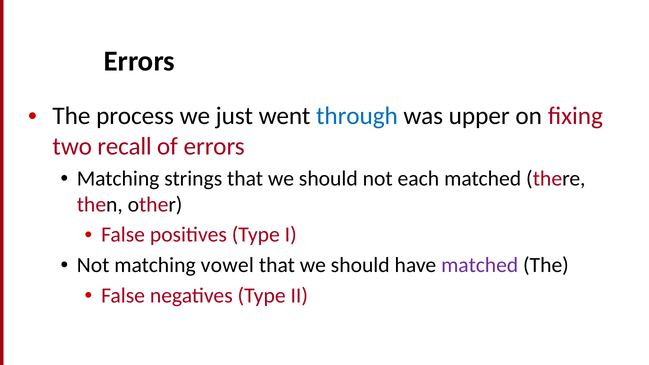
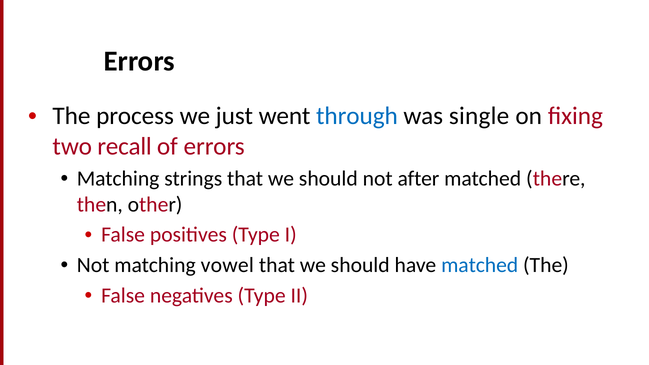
upper: upper -> single
each: each -> after
matched at (480, 265) colour: purple -> blue
